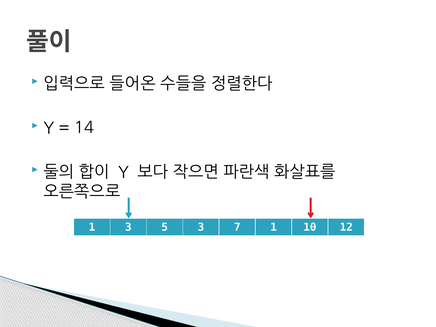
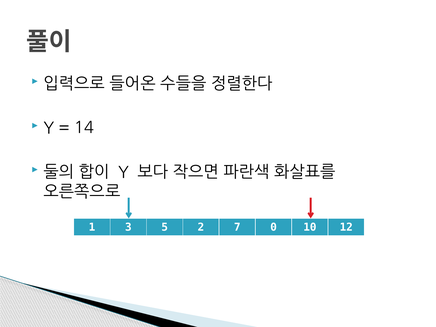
5 3: 3 -> 2
7 1: 1 -> 0
